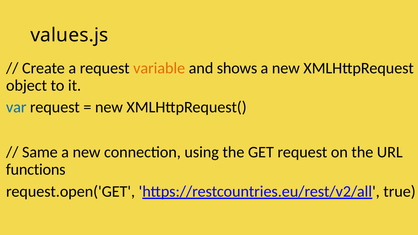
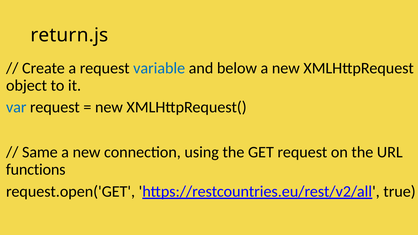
values.js: values.js -> return.js
variable colour: orange -> blue
shows: shows -> below
